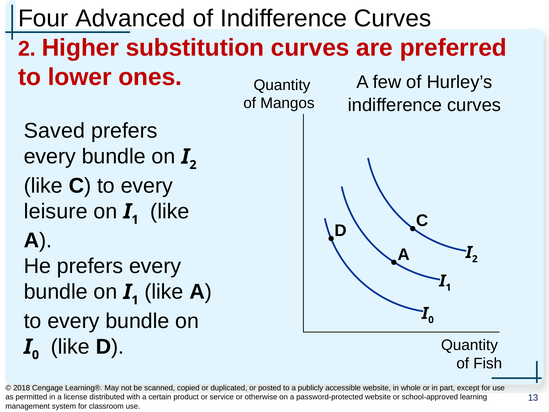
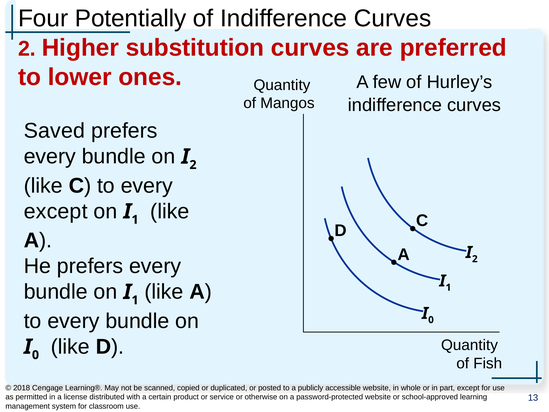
Advanced: Advanced -> Potentially
leisure at (56, 211): leisure -> except
